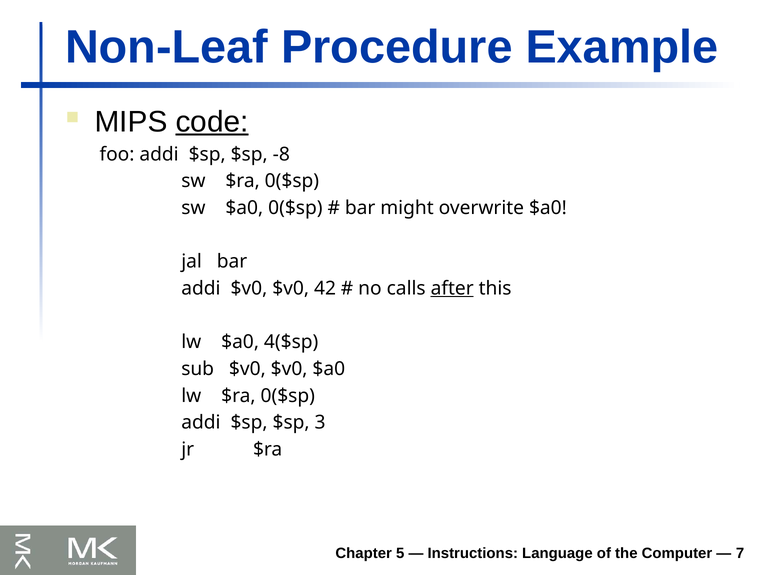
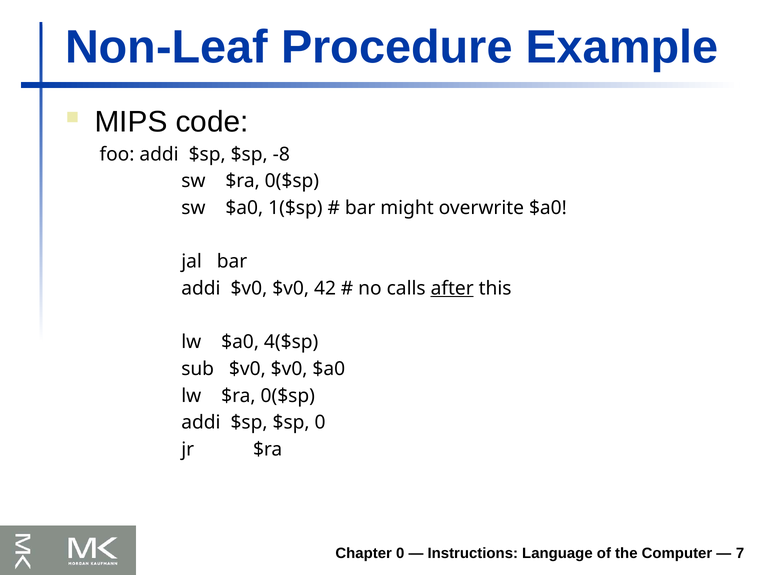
code underline: present -> none
$a0 0($sp: 0($sp -> 1($sp
$sp 3: 3 -> 0
Chapter 5: 5 -> 0
